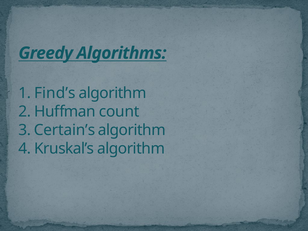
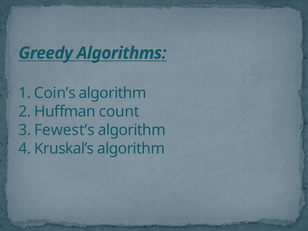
Find’s: Find’s -> Coin’s
Certain’s: Certain’s -> Fewest’s
